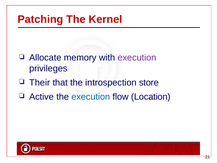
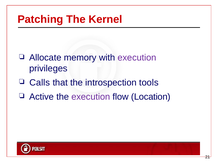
Their: Their -> Calls
store: store -> tools
execution at (91, 97) colour: blue -> purple
